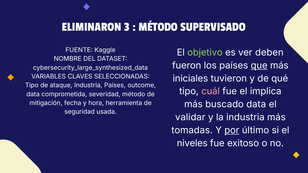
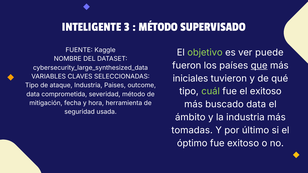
ELIMINARON: ELIMINARON -> INTELIGENTE
deben: deben -> puede
cuál colour: pink -> light green
el implica: implica -> exitoso
validar: validar -> ámbito
por underline: present -> none
niveles: niveles -> óptimo
